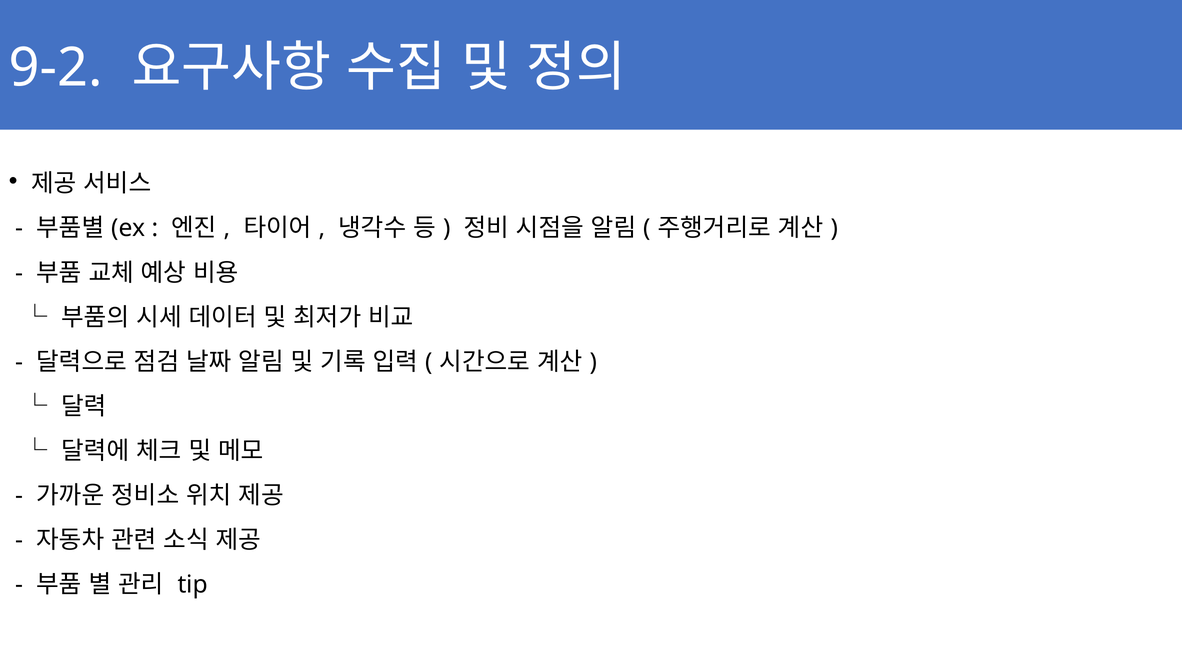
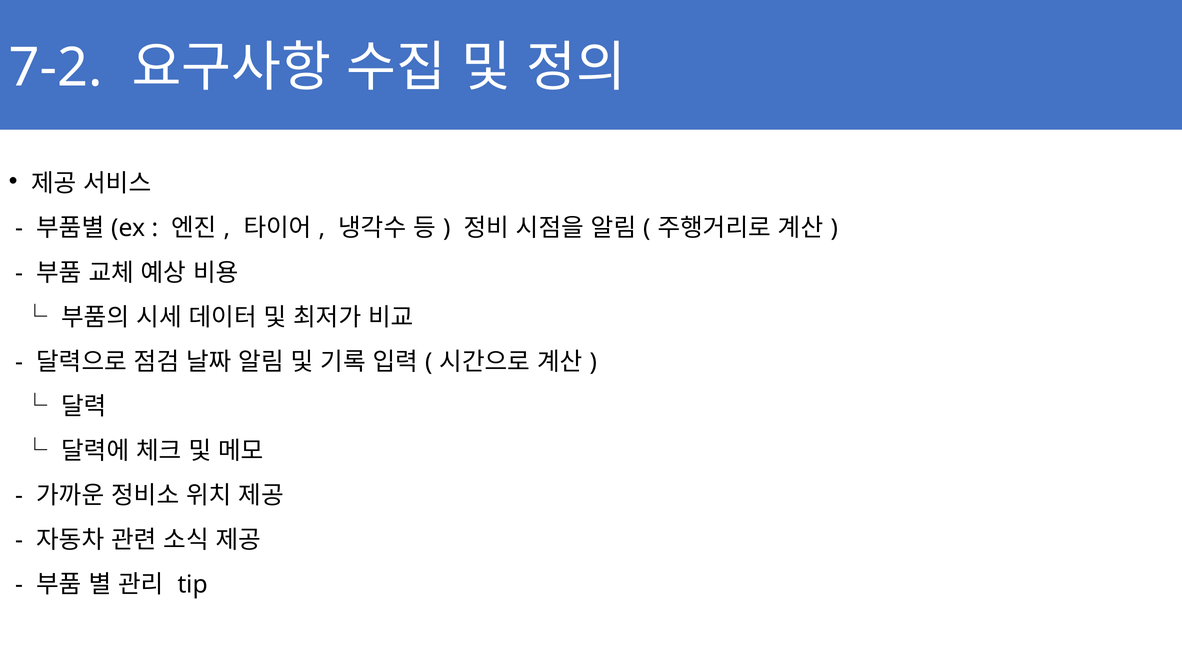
9-2: 9-2 -> 7-2
